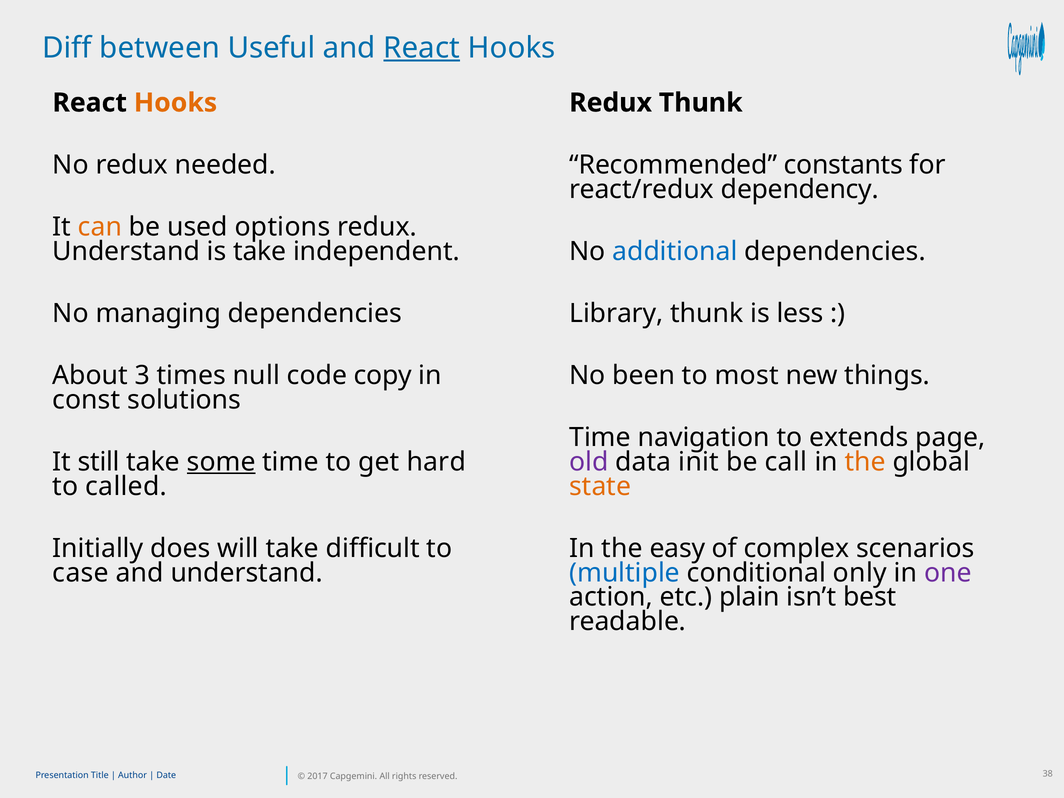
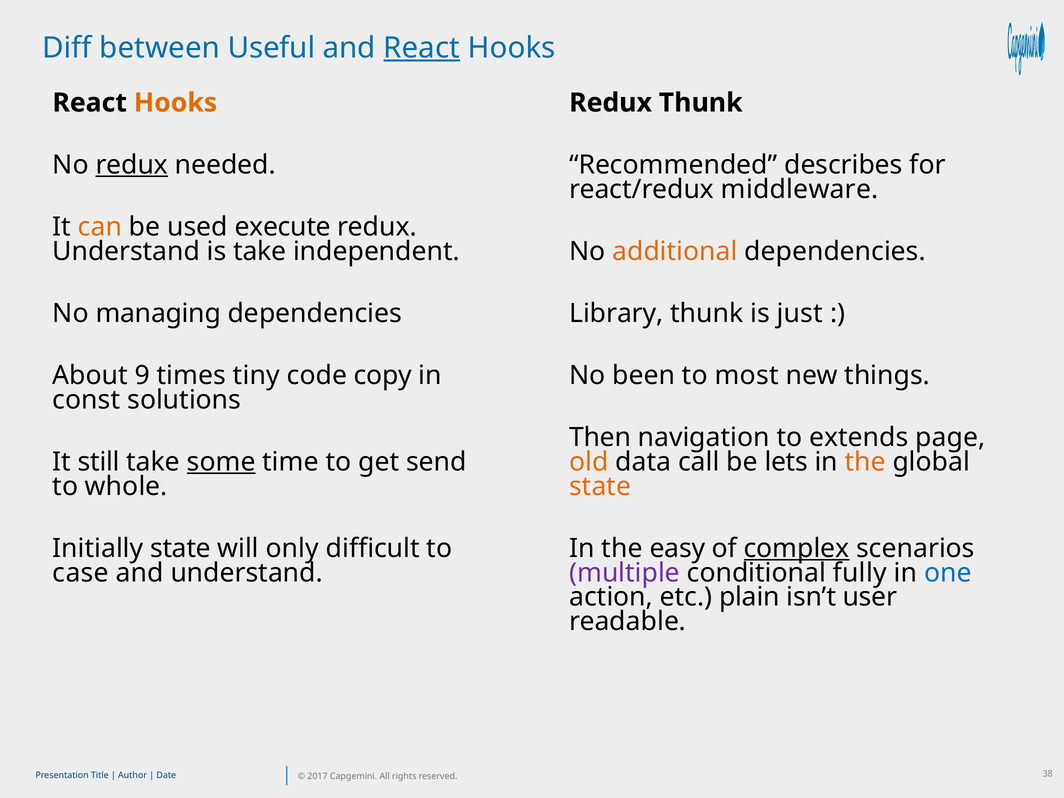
redux at (132, 165) underline: none -> present
constants: constants -> describes
dependency: dependency -> middleware
options: options -> execute
additional colour: blue -> orange
less: less -> just
3: 3 -> 9
null: null -> tiny
Time at (600, 438): Time -> Then
hard: hard -> send
old colour: purple -> orange
init: init -> call
call: call -> lets
called: called -> whole
Initially does: does -> state
will take: take -> only
complex underline: none -> present
multiple colour: blue -> purple
only: only -> fully
one colour: purple -> blue
best: best -> user
